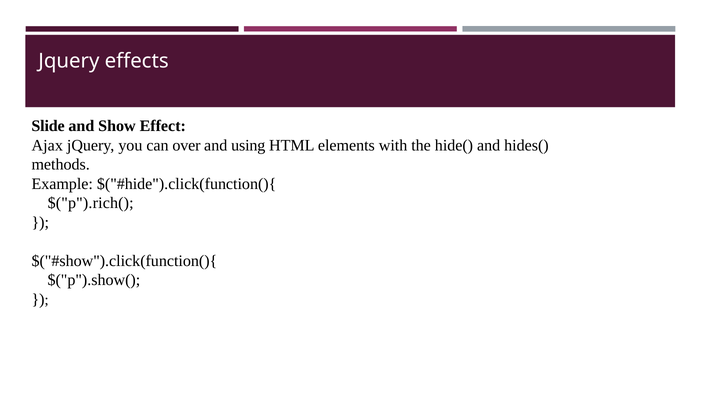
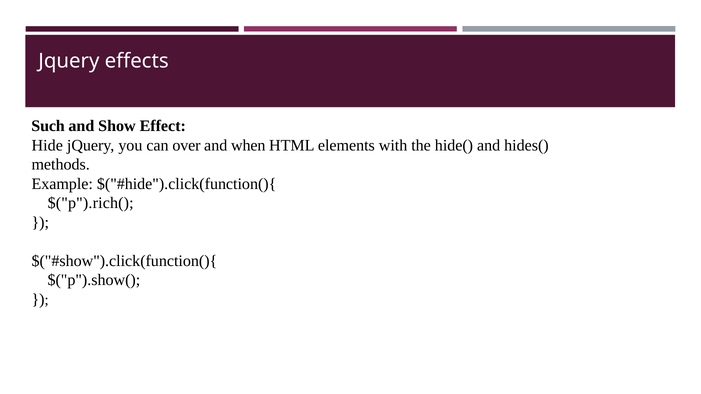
Slide: Slide -> Such
Ajax: Ajax -> Hide
using: using -> when
